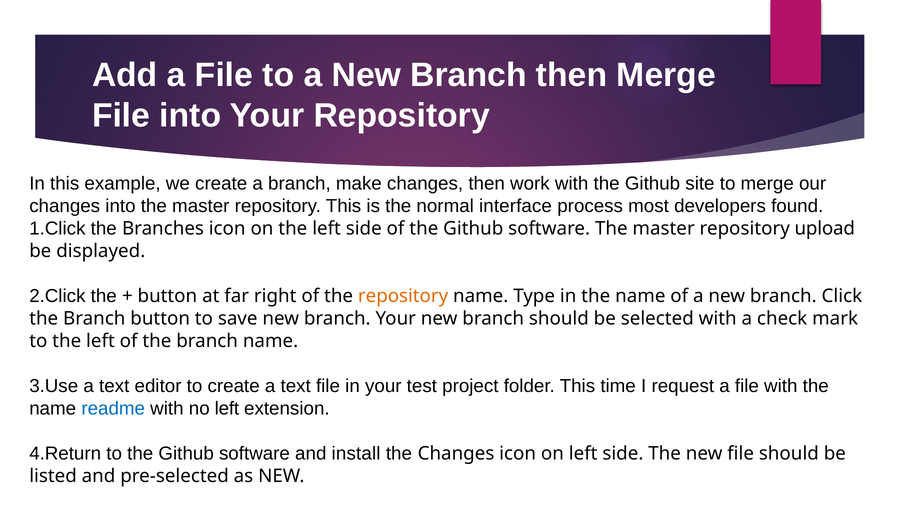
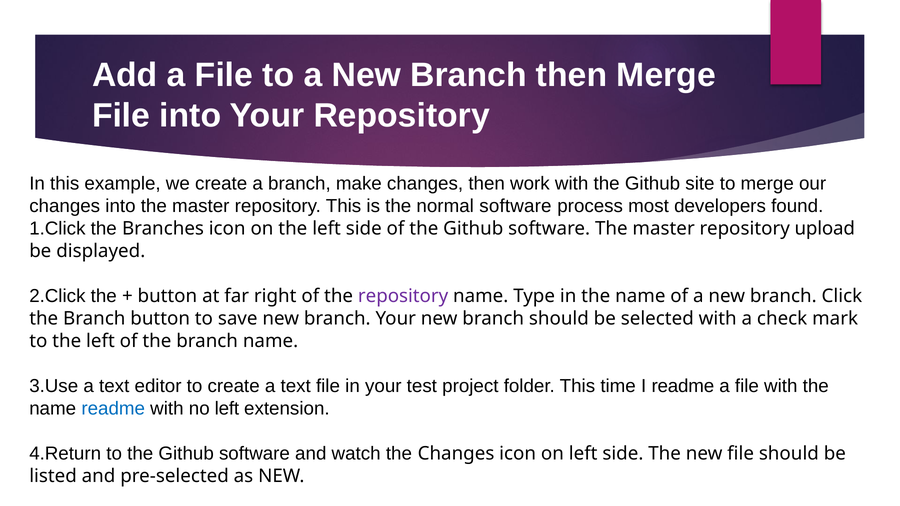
normal interface: interface -> software
repository at (403, 296) colour: orange -> purple
I request: request -> readme
install: install -> watch
